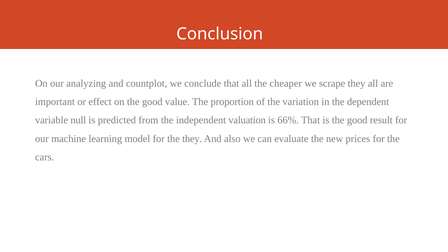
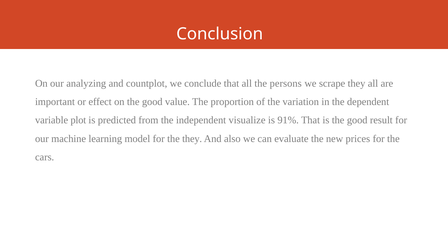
cheaper: cheaper -> persons
null: null -> plot
valuation: valuation -> visualize
66%: 66% -> 91%
